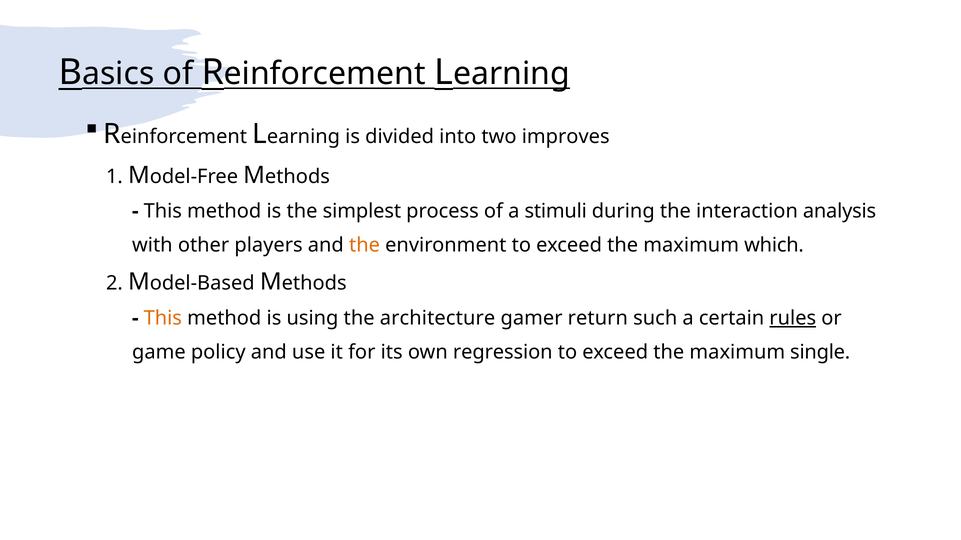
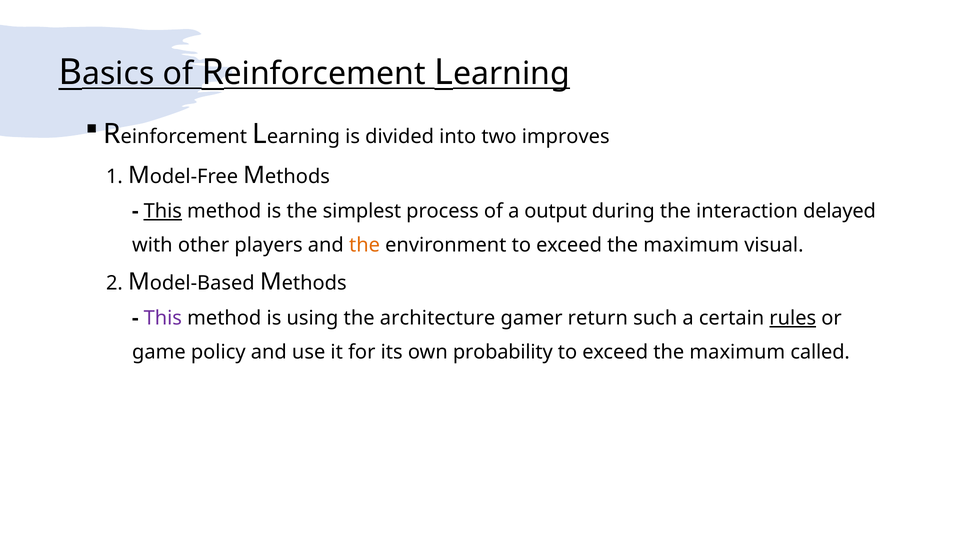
This at (163, 211) underline: none -> present
stimuli: stimuli -> output
analysis: analysis -> delayed
which: which -> visual
This at (163, 318) colour: orange -> purple
regression: regression -> probability
single: single -> called
